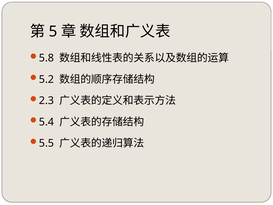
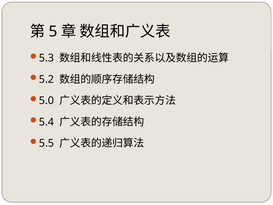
5.8: 5.8 -> 5.3
2.3: 2.3 -> 5.0
